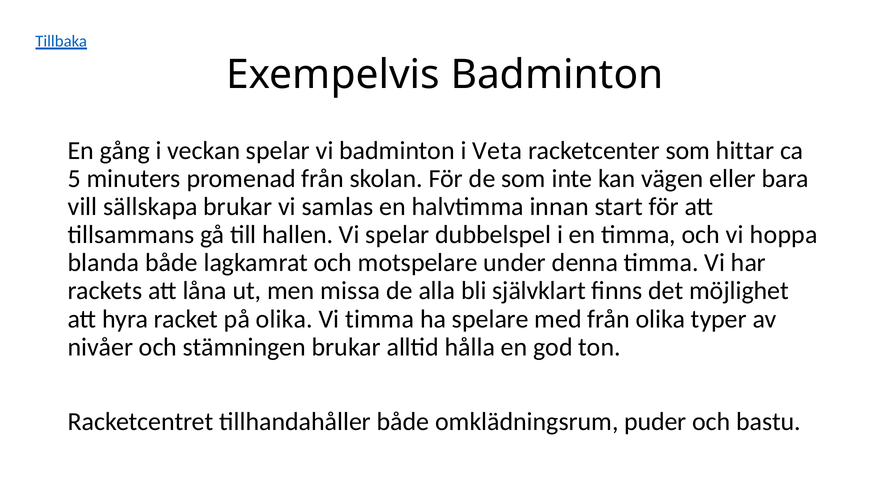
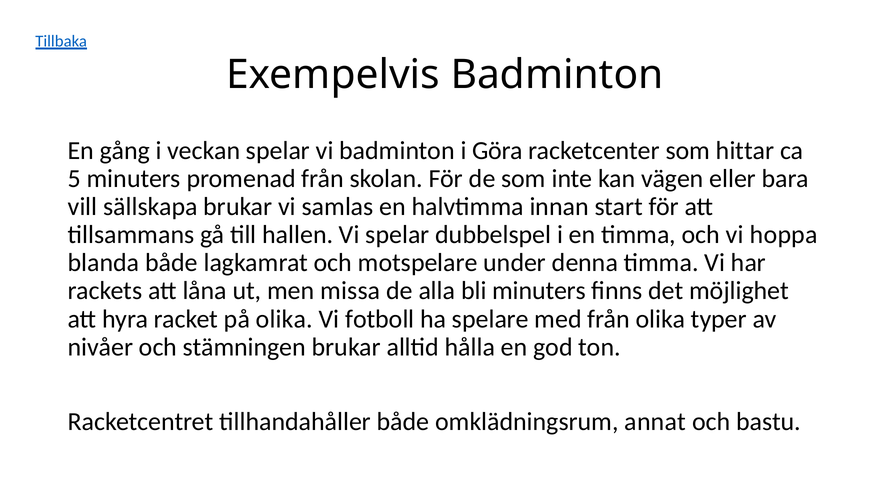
Veta: Veta -> Göra
bli självklart: självklart -> minuters
Vi timma: timma -> fotboll
puder: puder -> annat
